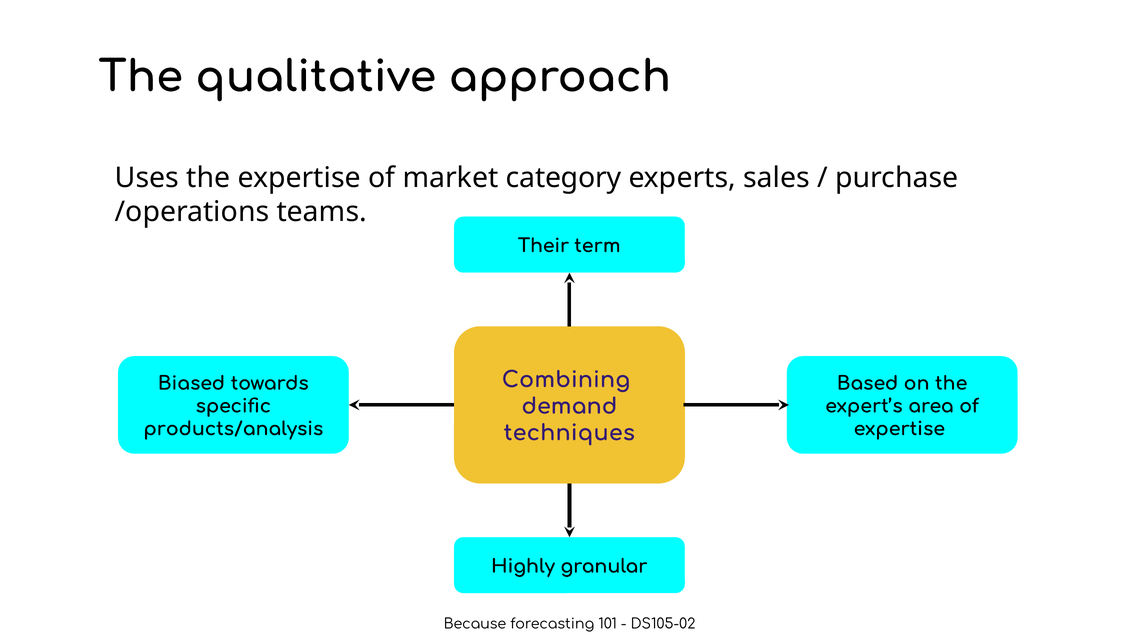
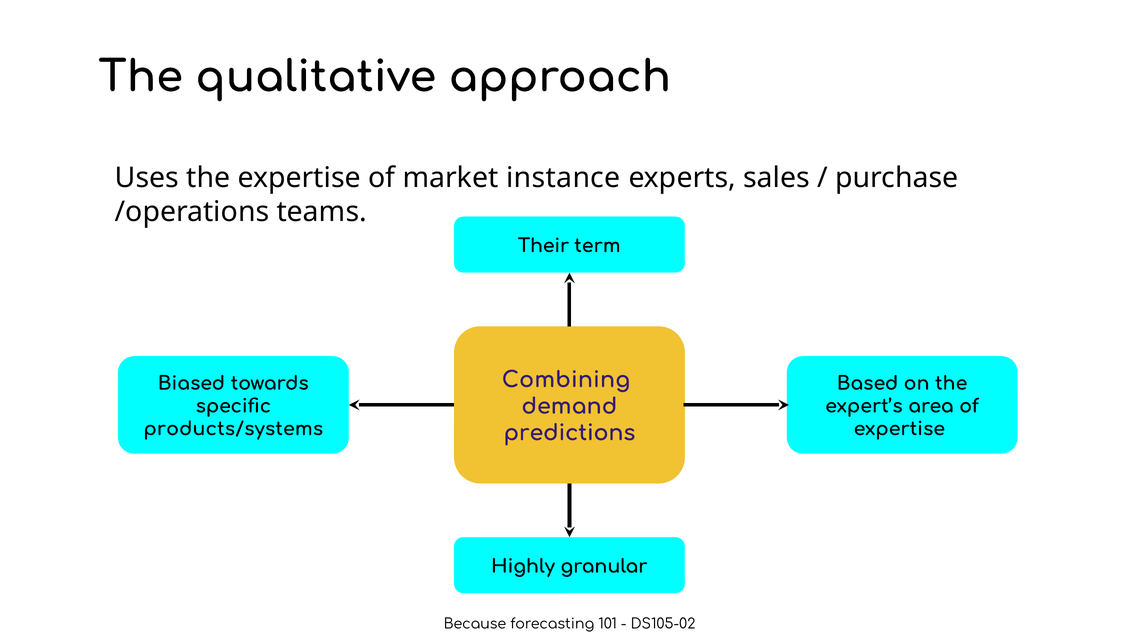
category: category -> instance
products/analysis: products/analysis -> products/systems
techniques: techniques -> predictions
